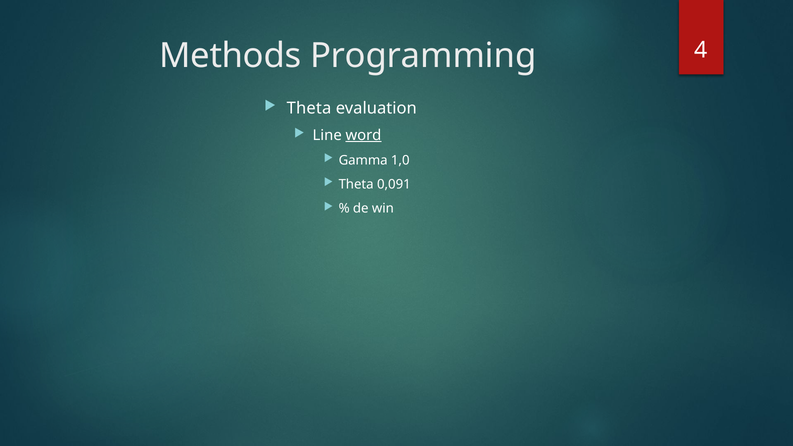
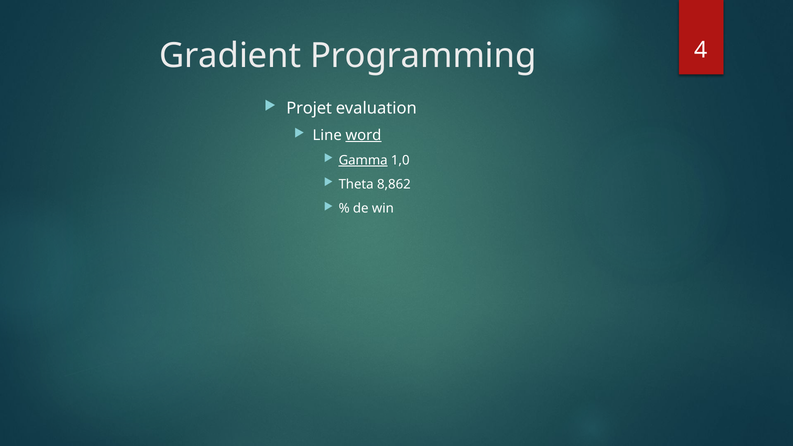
Methods: Methods -> Gradient
Theta at (309, 108): Theta -> Projet
Gamma underline: none -> present
0,091: 0,091 -> 8,862
